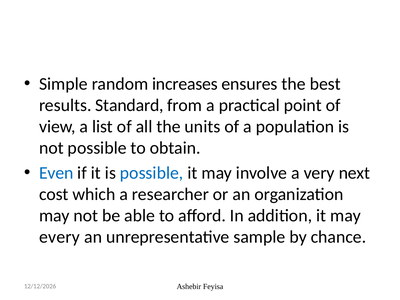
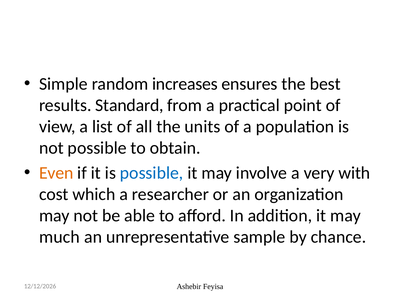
Even colour: blue -> orange
next: next -> with
every: every -> much
